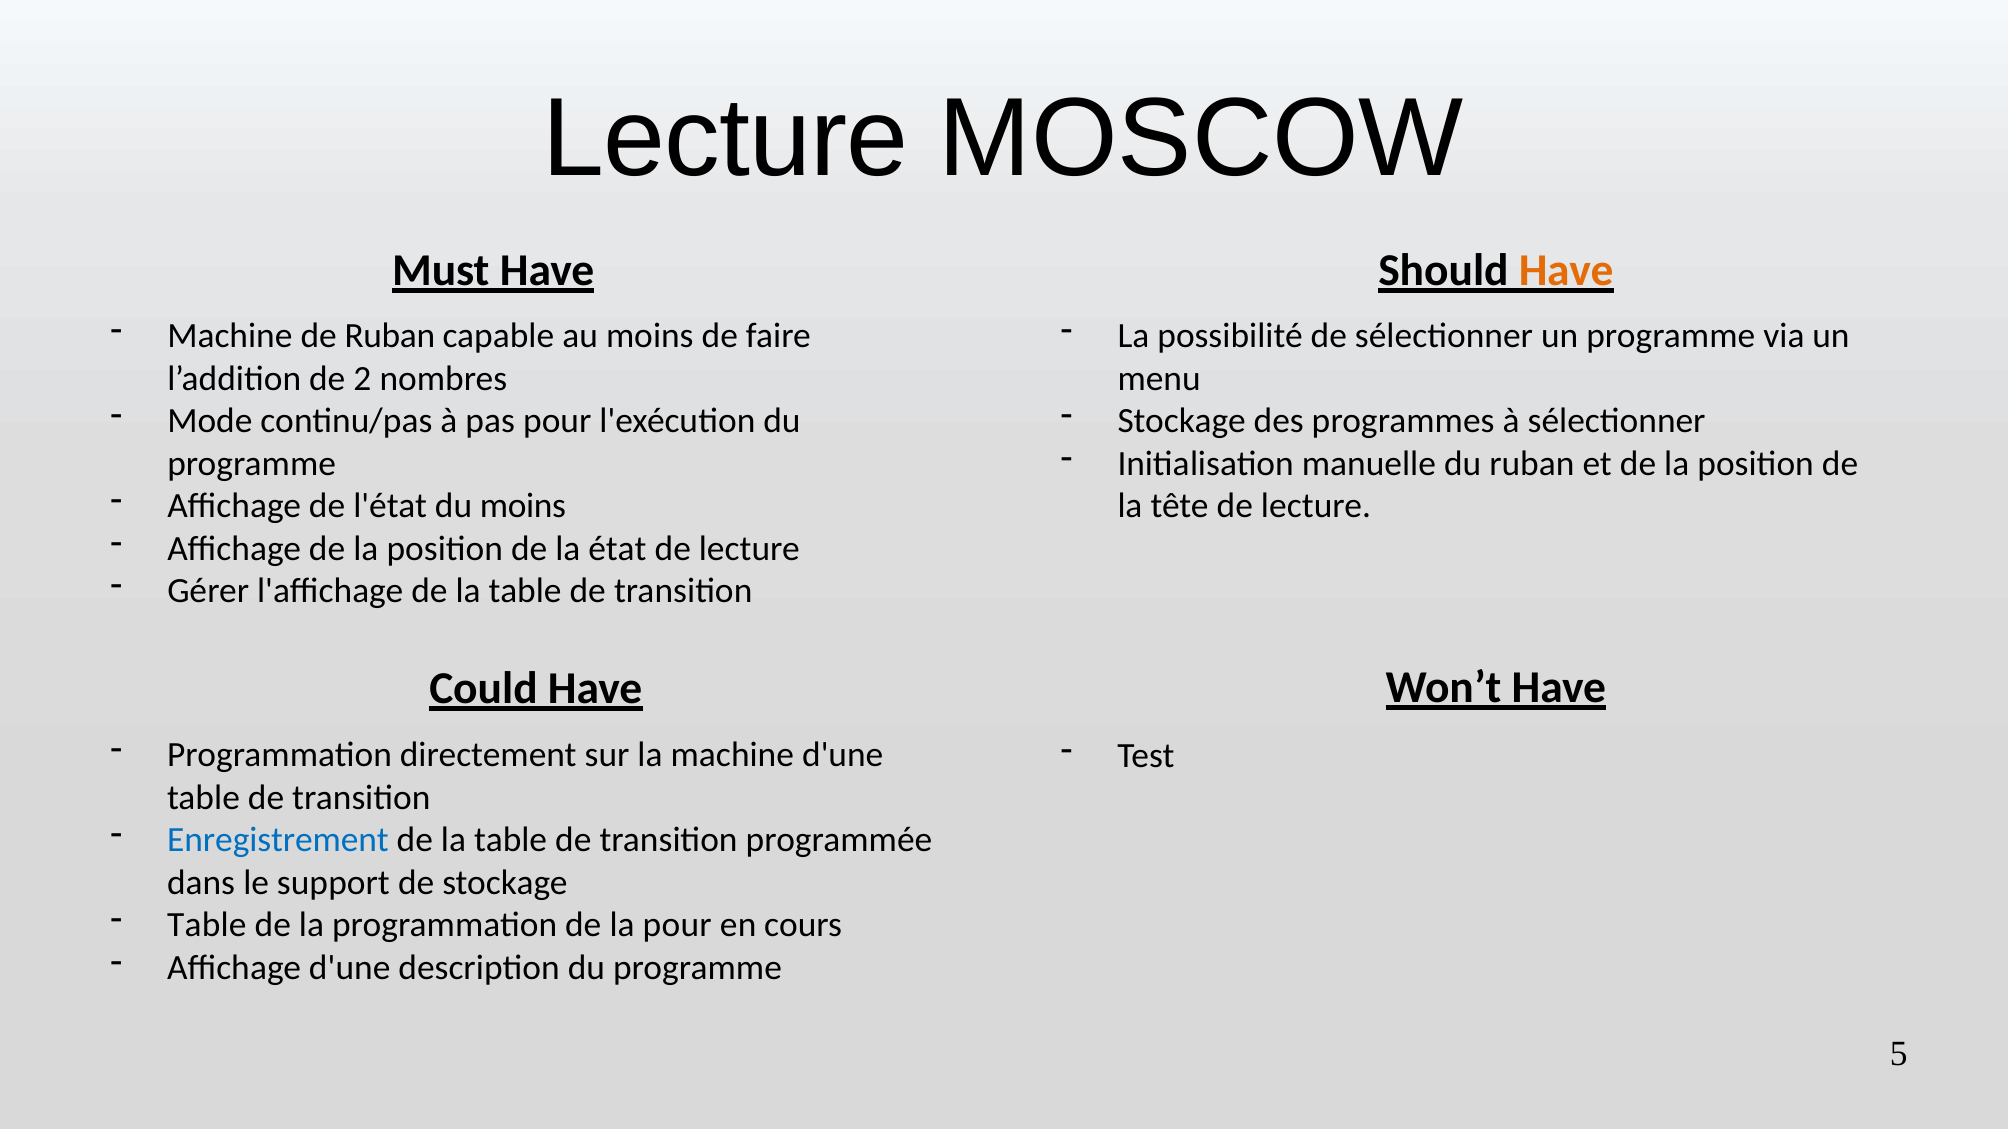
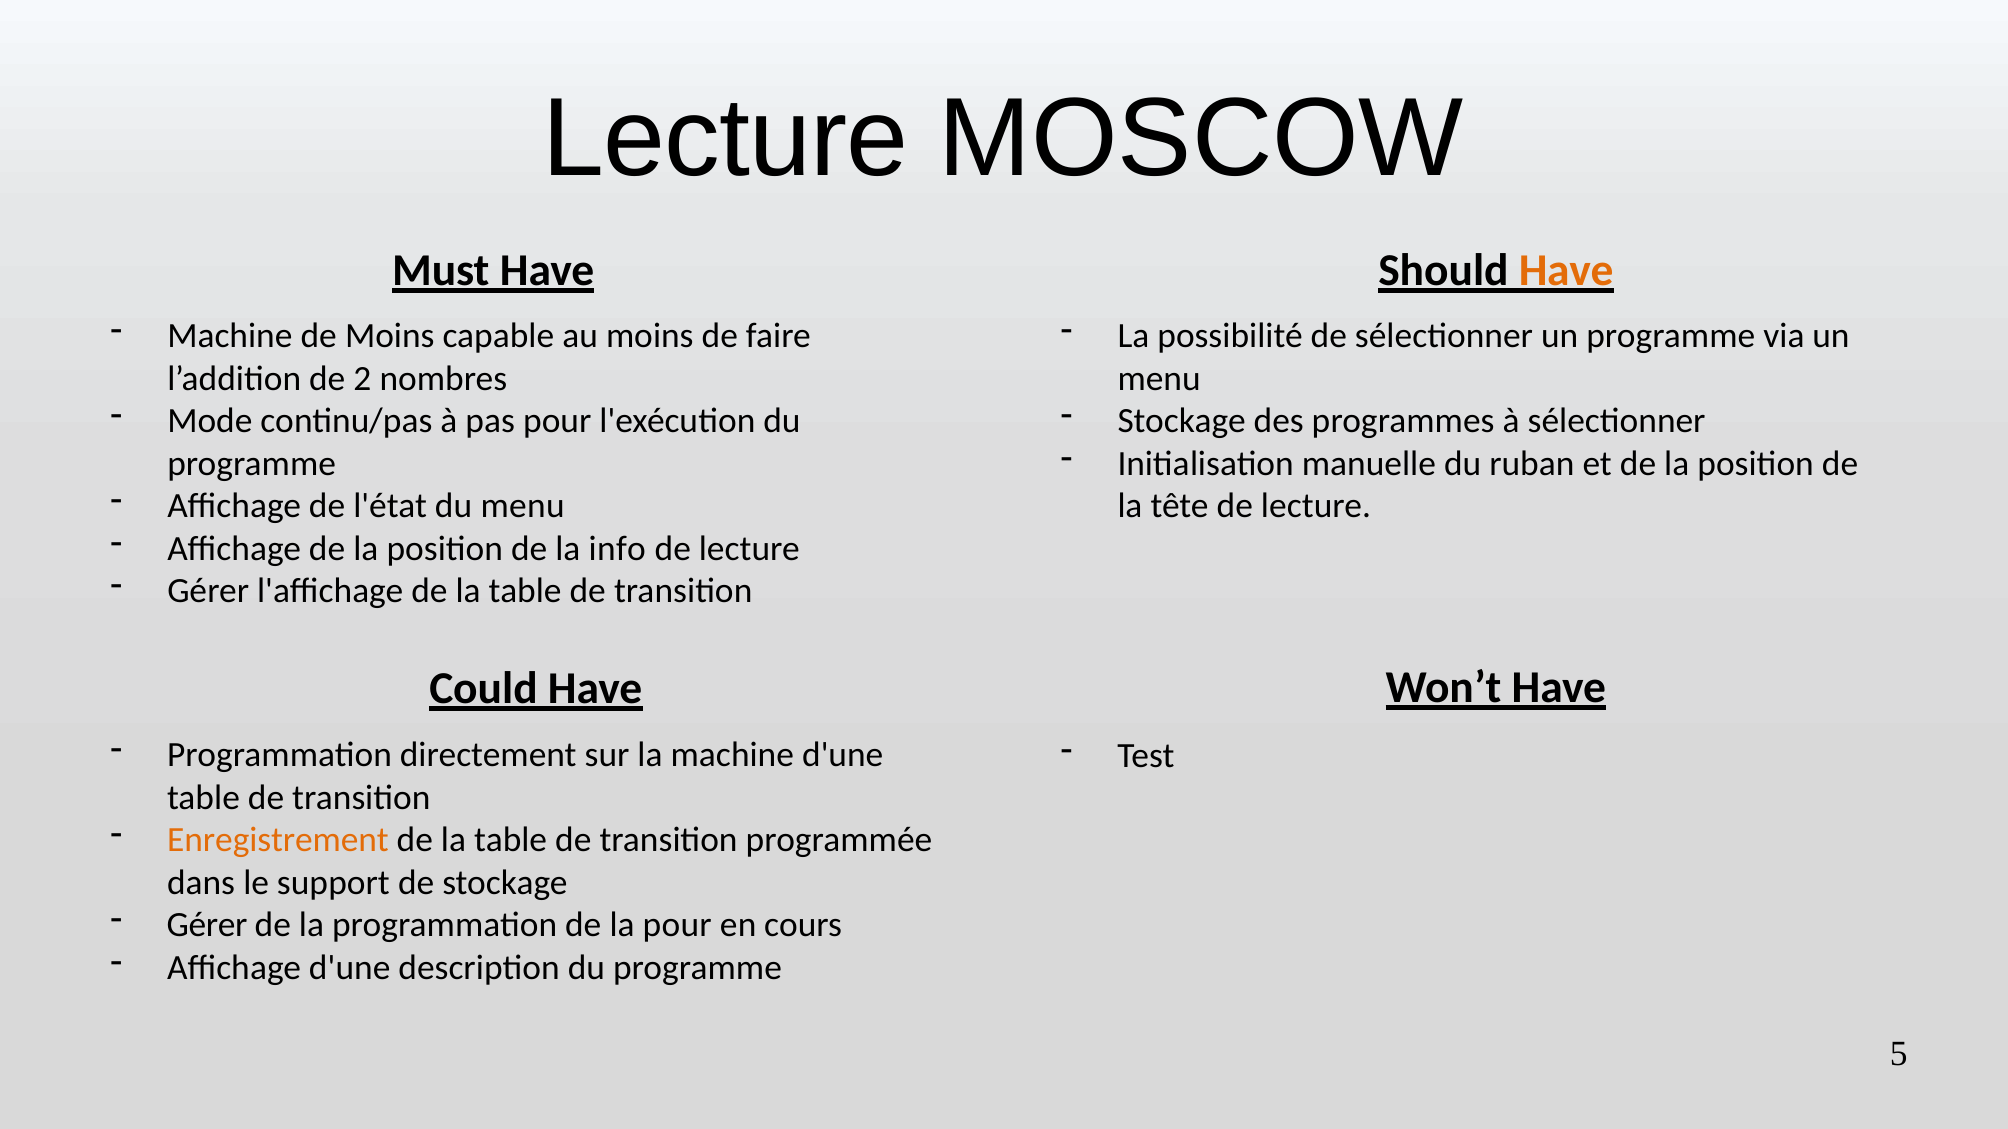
de Ruban: Ruban -> Moins
du moins: moins -> menu
état: état -> info
Enregistrement colour: blue -> orange
Table at (207, 926): Table -> Gérer
